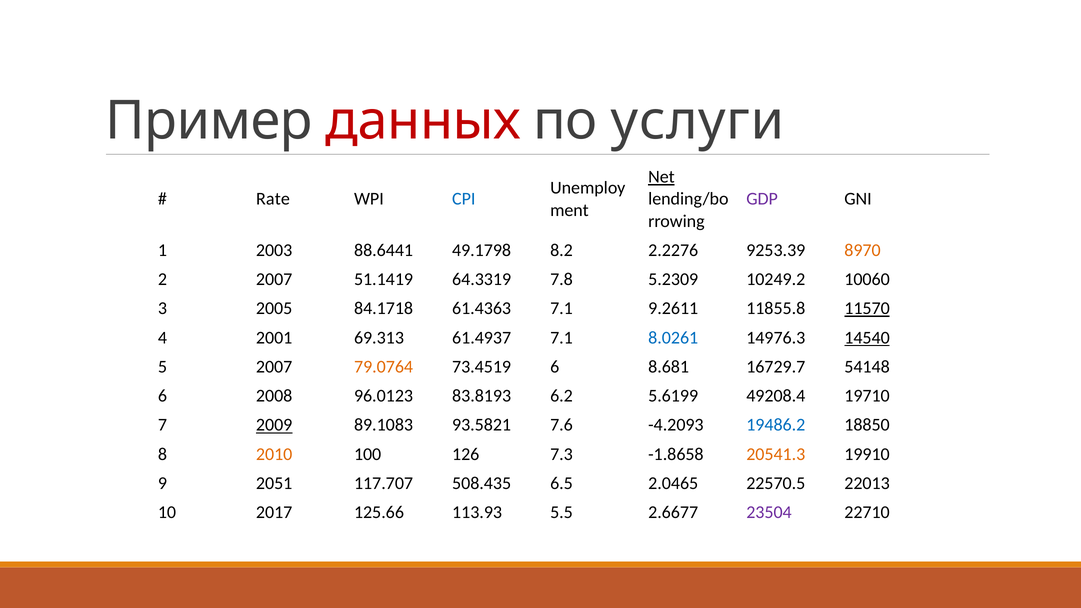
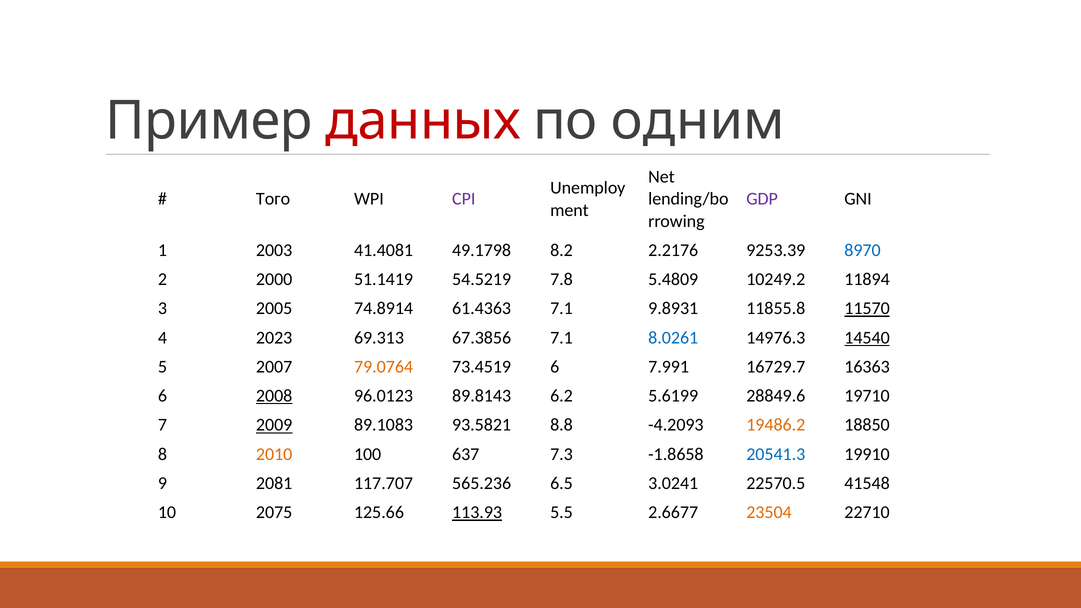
услуги: услуги -> одним
Net underline: present -> none
Rate: Rate -> Того
CPI colour: blue -> purple
88.6441: 88.6441 -> 41.4081
2.2276: 2.2276 -> 2.2176
8970 colour: orange -> blue
2 2007: 2007 -> 2000
64.3319: 64.3319 -> 54.5219
5.2309: 5.2309 -> 5.4809
10060: 10060 -> 11894
84.1718: 84.1718 -> 74.8914
9.2611: 9.2611 -> 9.8931
2001: 2001 -> 2023
61.4937: 61.4937 -> 67.3856
8.681: 8.681 -> 7.991
54148: 54148 -> 16363
2008 underline: none -> present
83.8193: 83.8193 -> 89.8143
49208.4: 49208.4 -> 28849.6
7.6: 7.6 -> 8.8
19486.2 colour: blue -> orange
126: 126 -> 637
20541.3 colour: orange -> blue
2051: 2051 -> 2081
508.435: 508.435 -> 565.236
2.0465: 2.0465 -> 3.0241
22013: 22013 -> 41548
2017: 2017 -> 2075
113.93 underline: none -> present
23504 colour: purple -> orange
